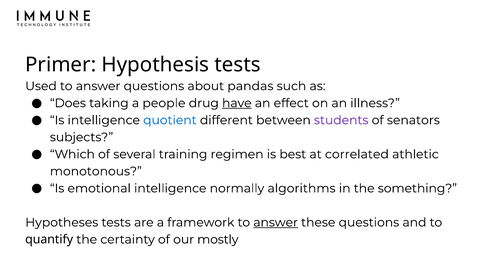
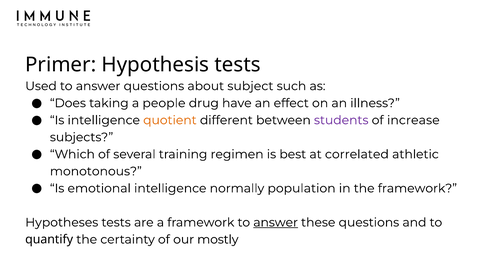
pandas: pandas -> subject
have underline: present -> none
quotient colour: blue -> orange
senators: senators -> increase
algorithms: algorithms -> population
the something: something -> framework
